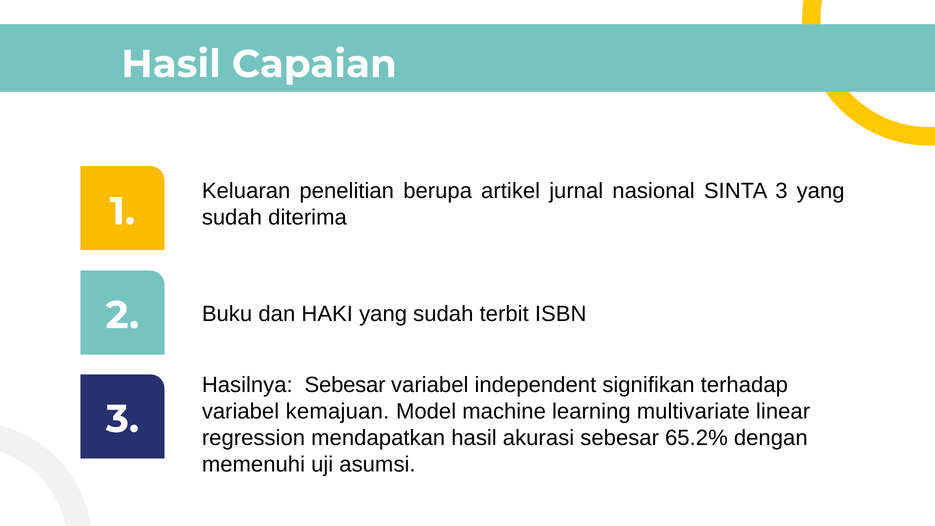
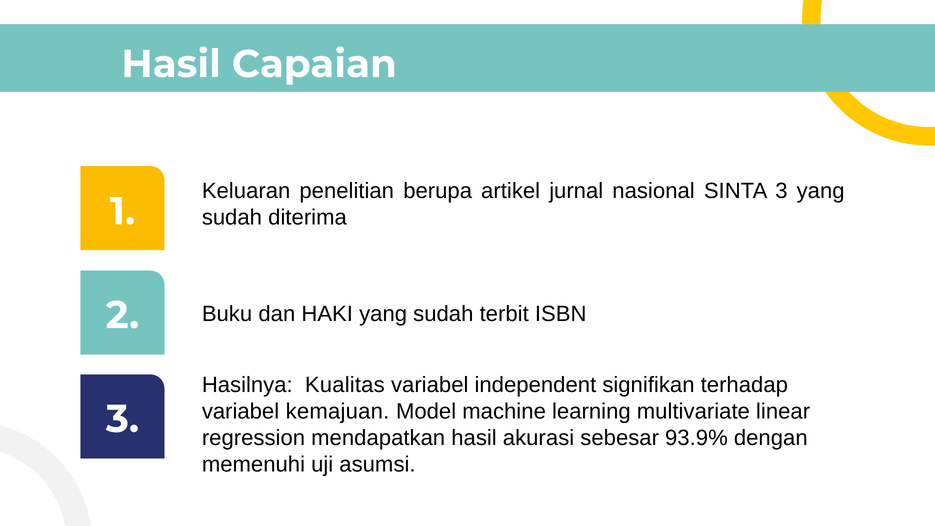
Hasilnya Sebesar: Sebesar -> Kualitas
65.2%: 65.2% -> 93.9%
